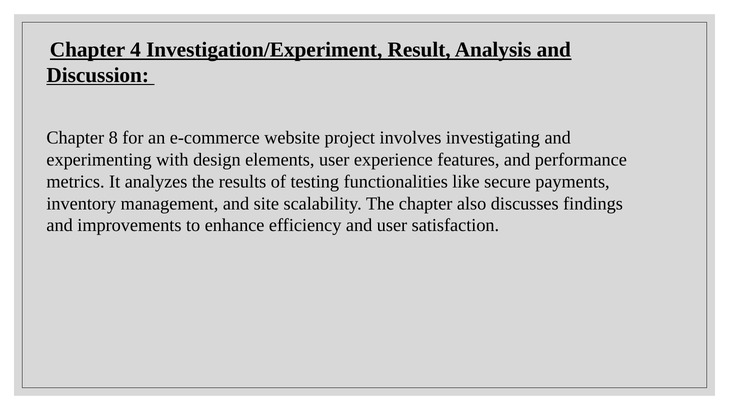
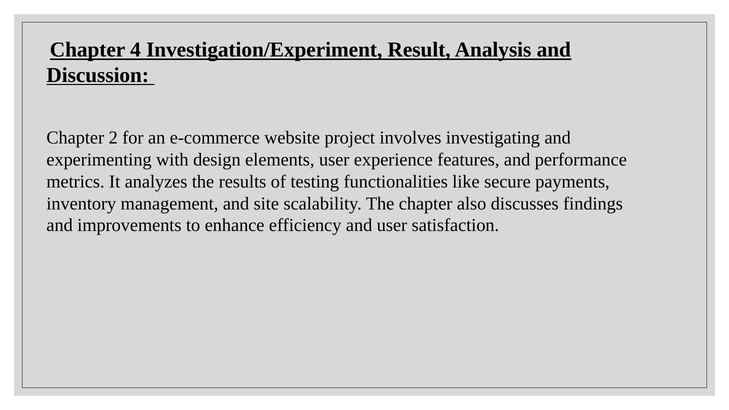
8: 8 -> 2
